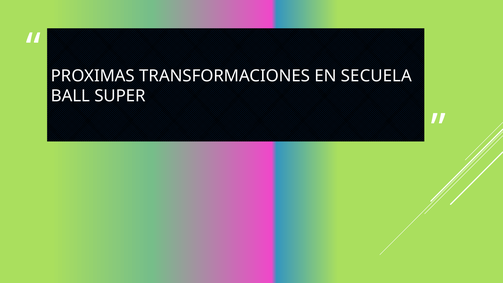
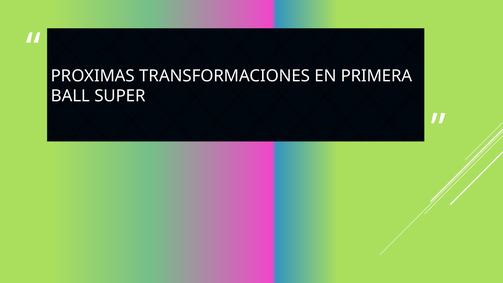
SECUELA: SECUELA -> PRIMERA
